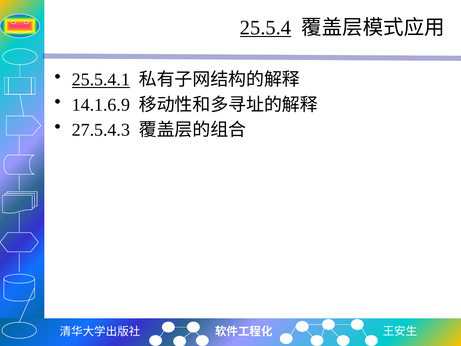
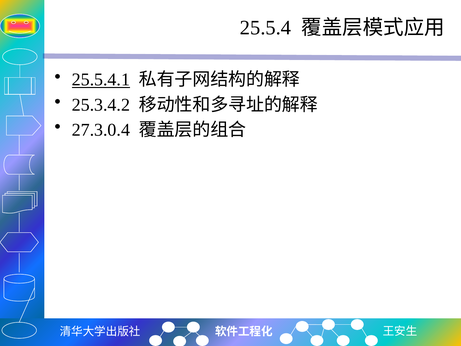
25.5.4 underline: present -> none
14.1.6.9: 14.1.6.9 -> 25.3.4.2
27.5.4.3: 27.5.4.3 -> 27.3.0.4
